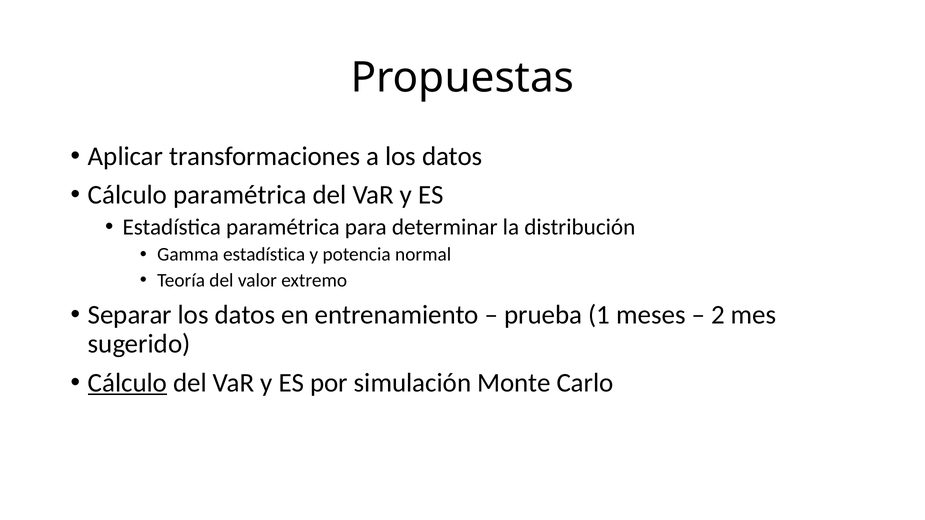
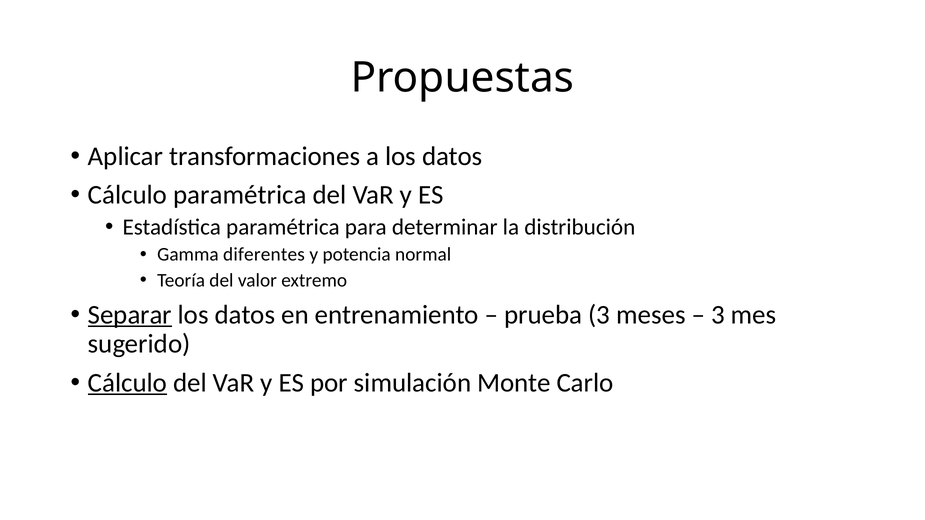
Gamma estadística: estadística -> diferentes
Separar underline: none -> present
prueba 1: 1 -> 3
2 at (718, 315): 2 -> 3
